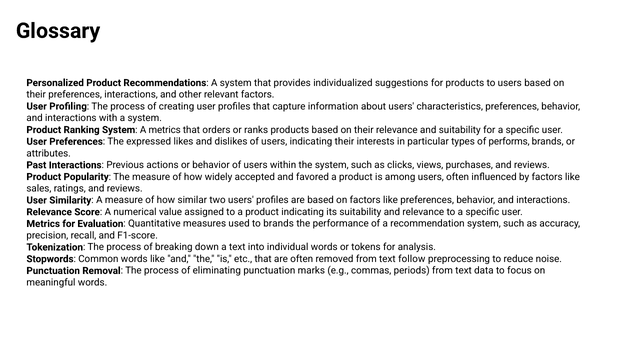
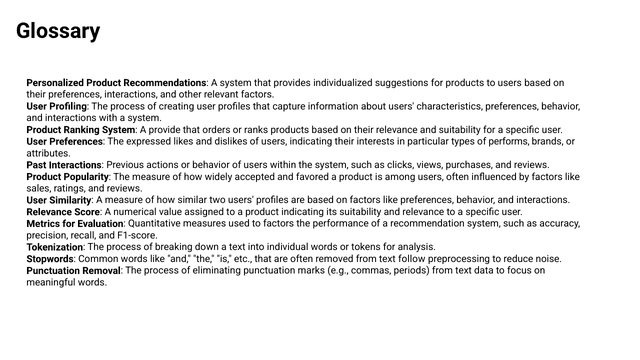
A metrics: metrics -> provide
to brands: brands -> factors
